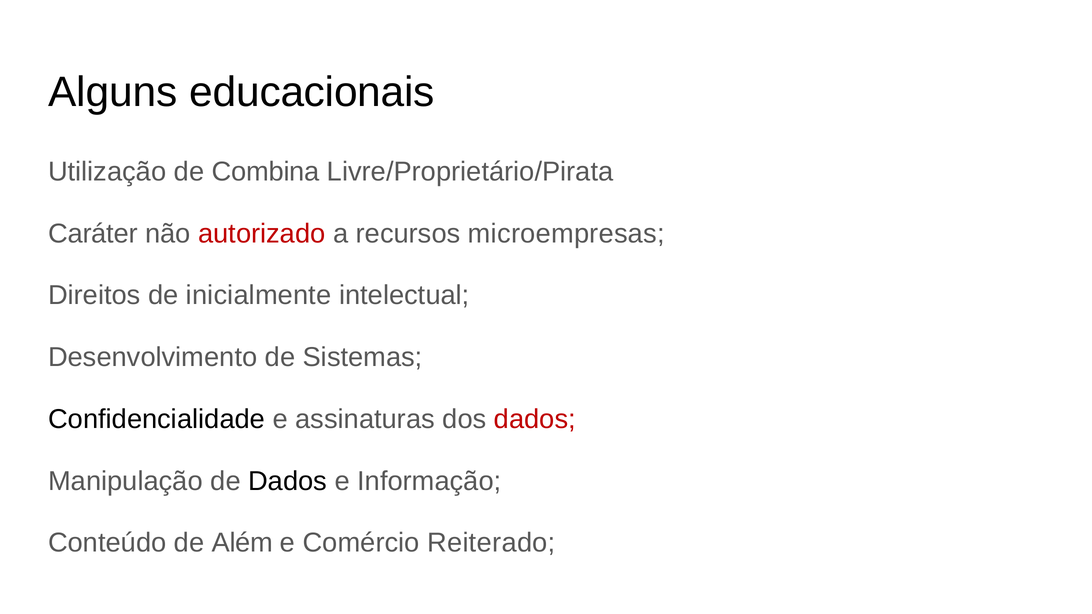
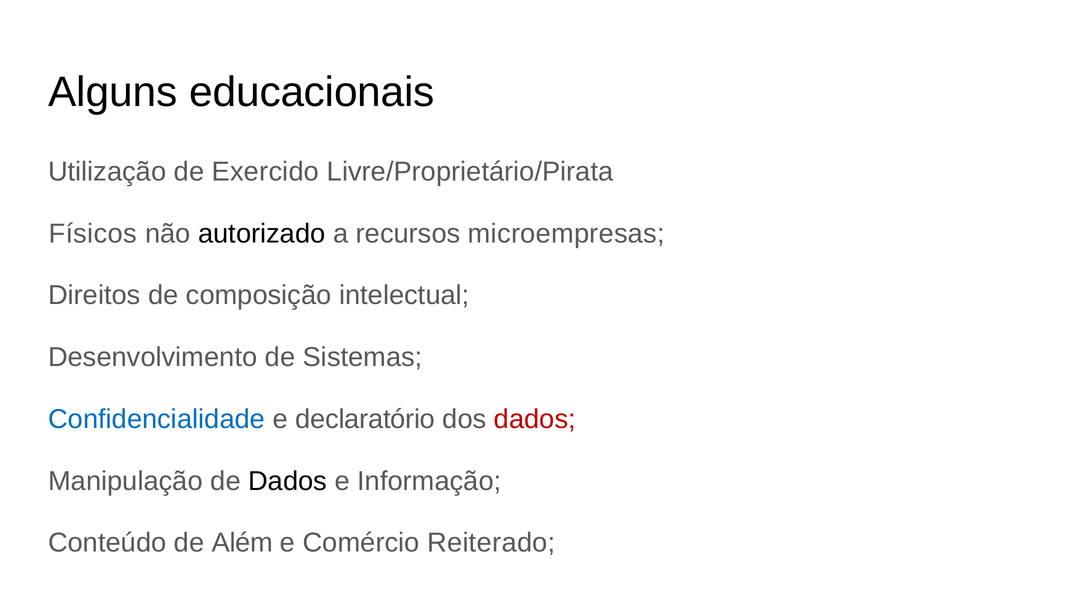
Combina: Combina -> Exercido
Caráter: Caráter -> Físicos
autorizado colour: red -> black
inicialmente: inicialmente -> composição
Confidencialidade colour: black -> blue
assinaturas: assinaturas -> declaratório
